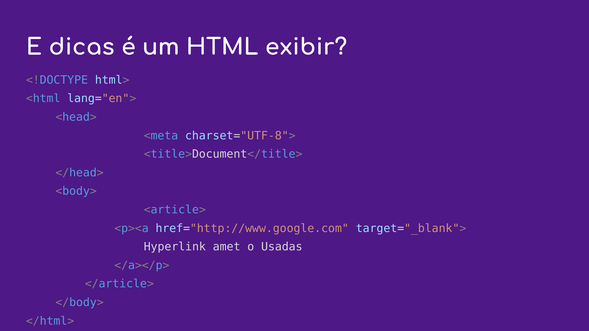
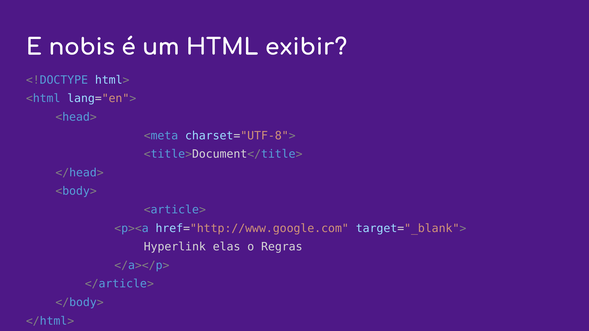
dicas: dicas -> nobis
amet: amet -> elas
Usadas: Usadas -> Regras
